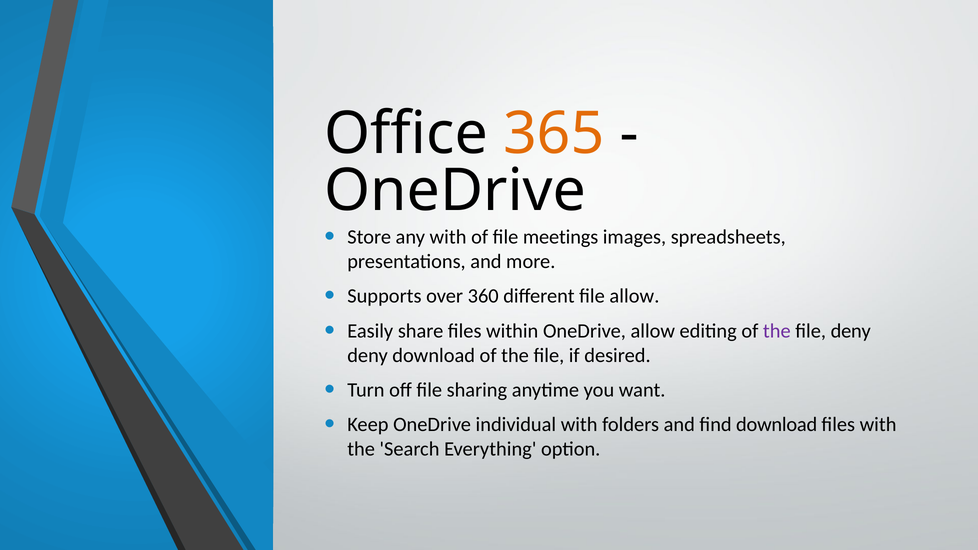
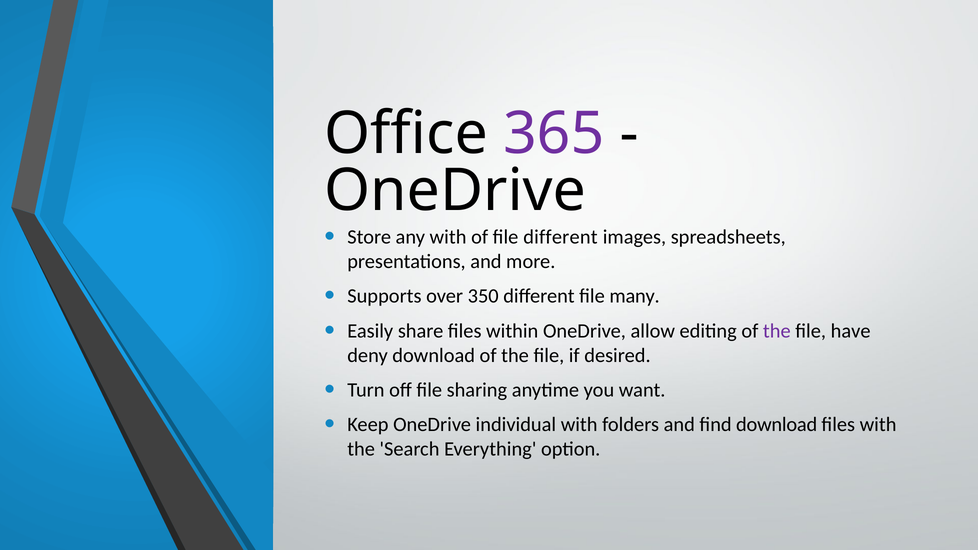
365 colour: orange -> purple
file meetings: meetings -> different
360: 360 -> 350
file allow: allow -> many
file deny: deny -> have
